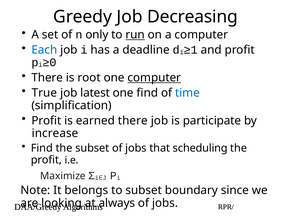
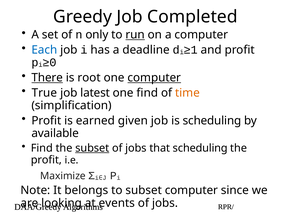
Decreasing: Decreasing -> Completed
There at (47, 77) underline: none -> present
time colour: blue -> orange
earned there: there -> given
is participate: participate -> scheduling
increase: increase -> available
subset at (92, 148) underline: none -> present
subset boundary: boundary -> computer
always: always -> events
